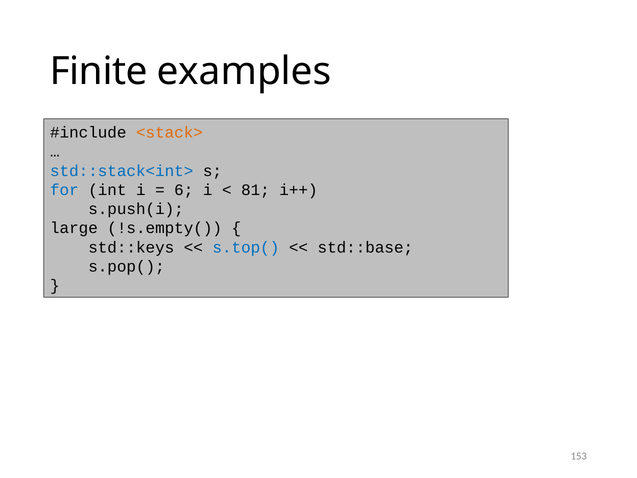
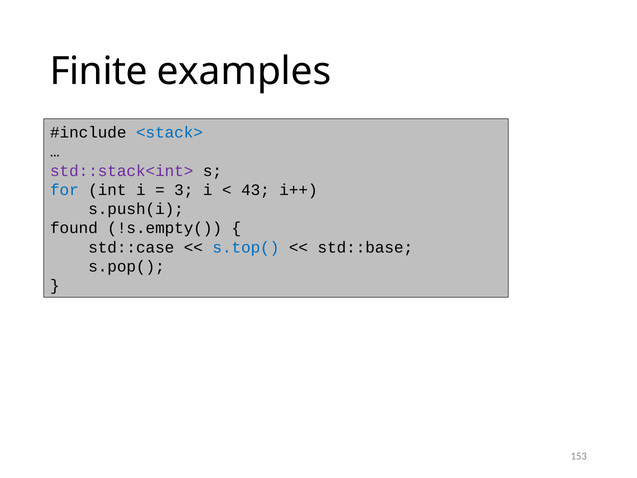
<stack> colour: orange -> blue
std::stack<int> colour: blue -> purple
6: 6 -> 3
81: 81 -> 43
large: large -> found
std::keys: std::keys -> std::case
